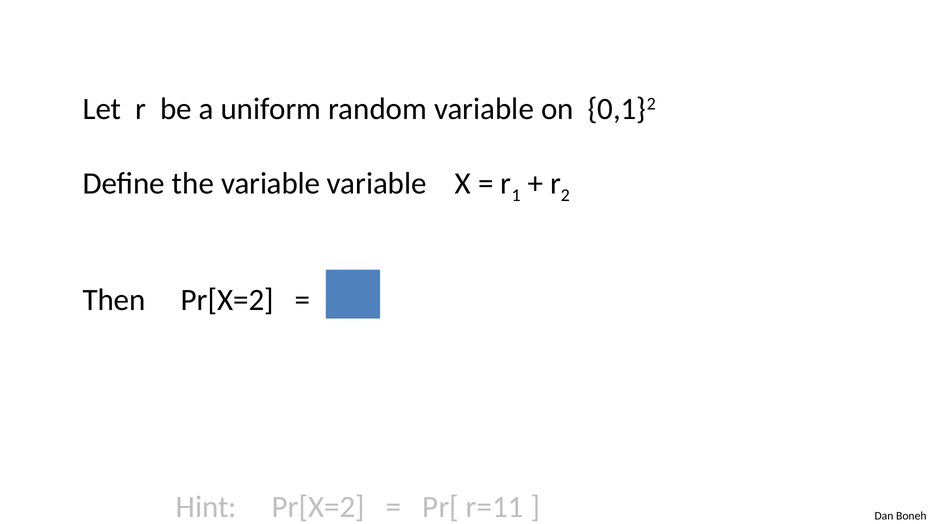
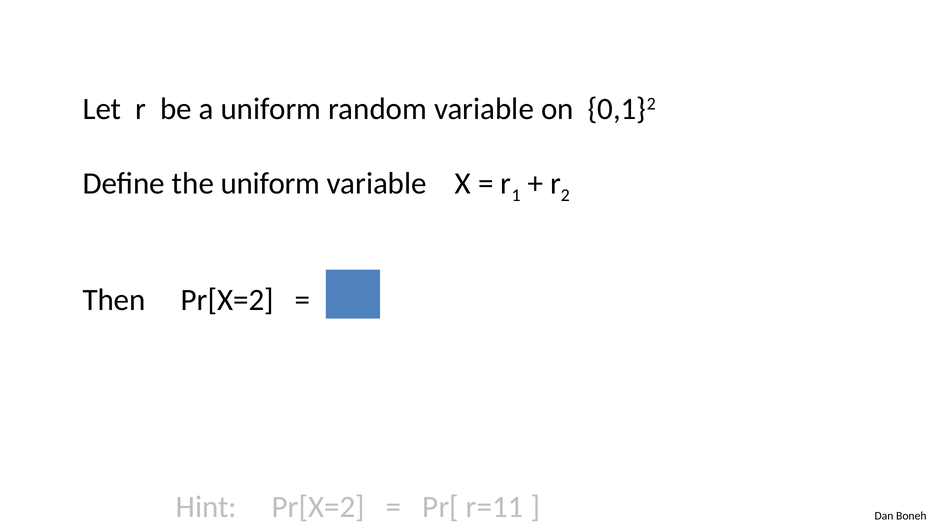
the variable: variable -> uniform
